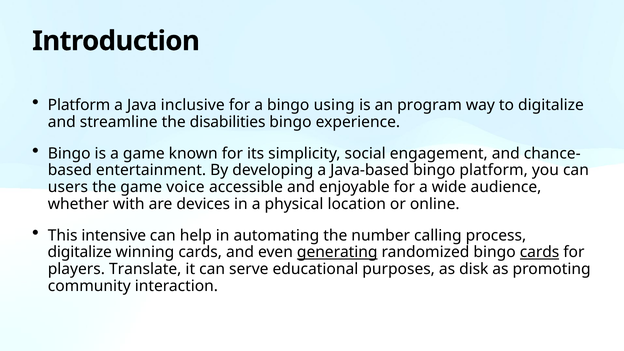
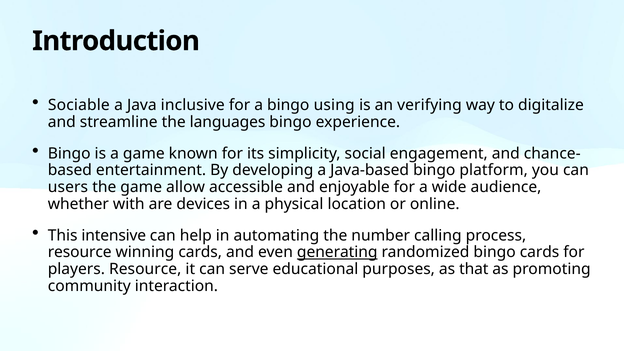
Platform at (79, 105): Platform -> Sociable
program: program -> verifying
disabilities: disabilities -> languages
voice: voice -> allow
digitalize at (80, 252): digitalize -> resource
cards at (540, 252) underline: present -> none
players Translate: Translate -> Resource
disk: disk -> that
